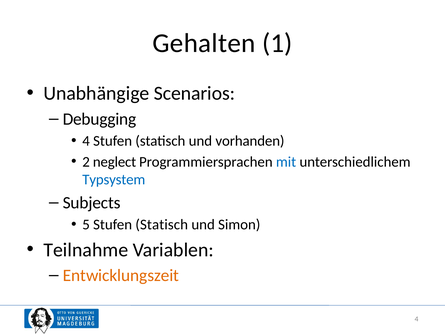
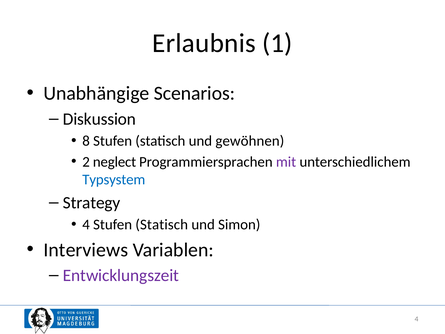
Gehalten: Gehalten -> Erlaubnis
Debugging: Debugging -> Diskussion
4 at (86, 141): 4 -> 8
vorhanden: vorhanden -> gewöhnen
mit colour: blue -> purple
Subjects: Subjects -> Strategy
5 at (86, 225): 5 -> 4
Teilnahme: Teilnahme -> Interviews
Entwicklungszeit colour: orange -> purple
